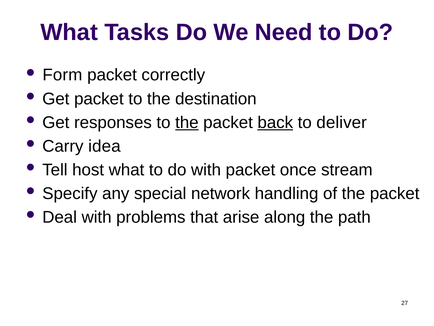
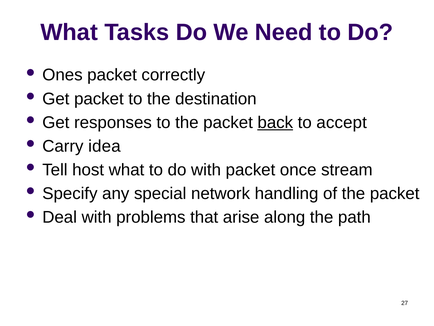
Form: Form -> Ones
the at (187, 122) underline: present -> none
deliver: deliver -> accept
